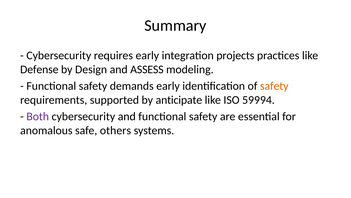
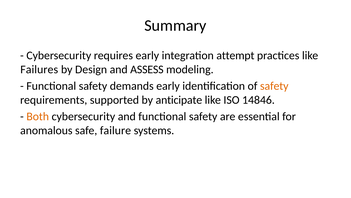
projects: projects -> attempt
Defense: Defense -> Failures
59994: 59994 -> 14846
Both colour: purple -> orange
others: others -> failure
